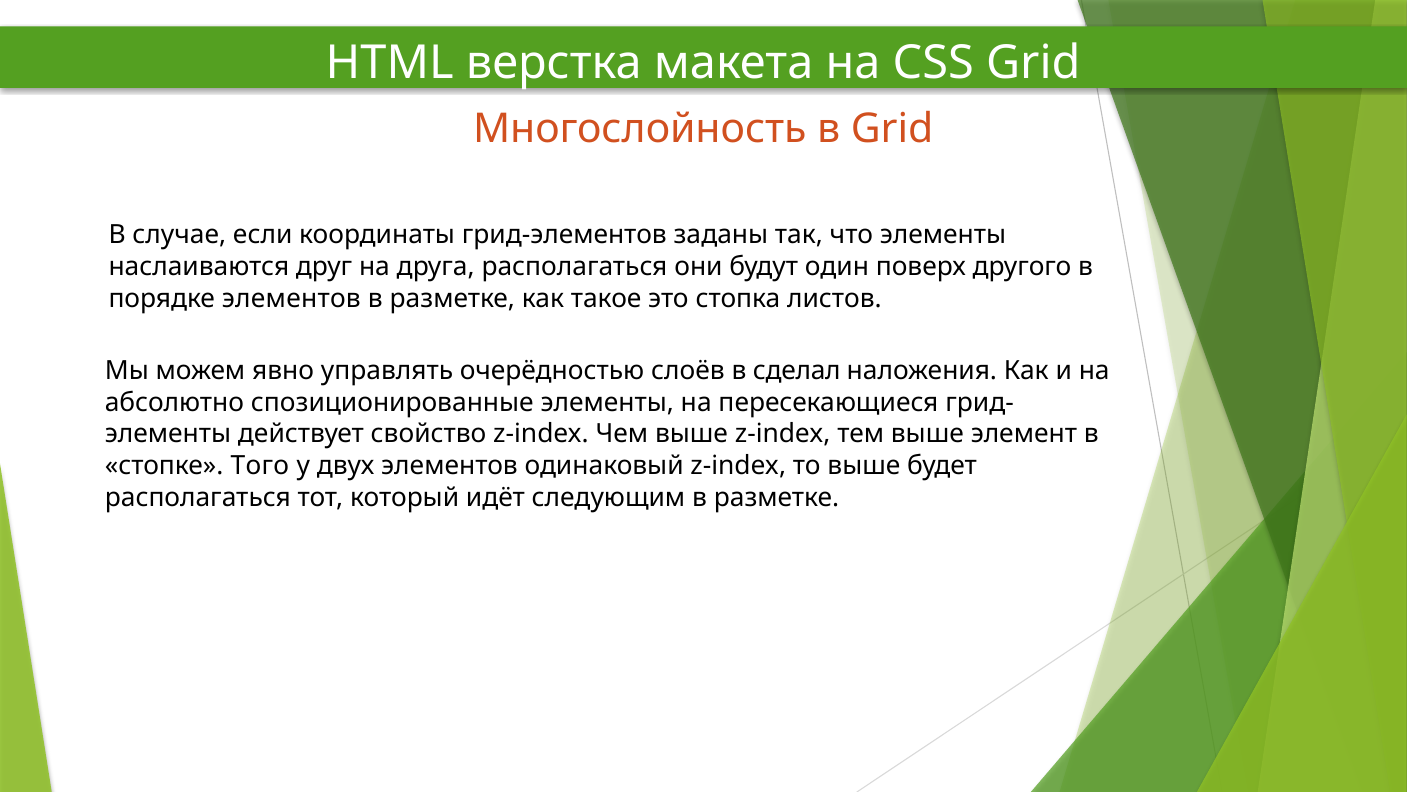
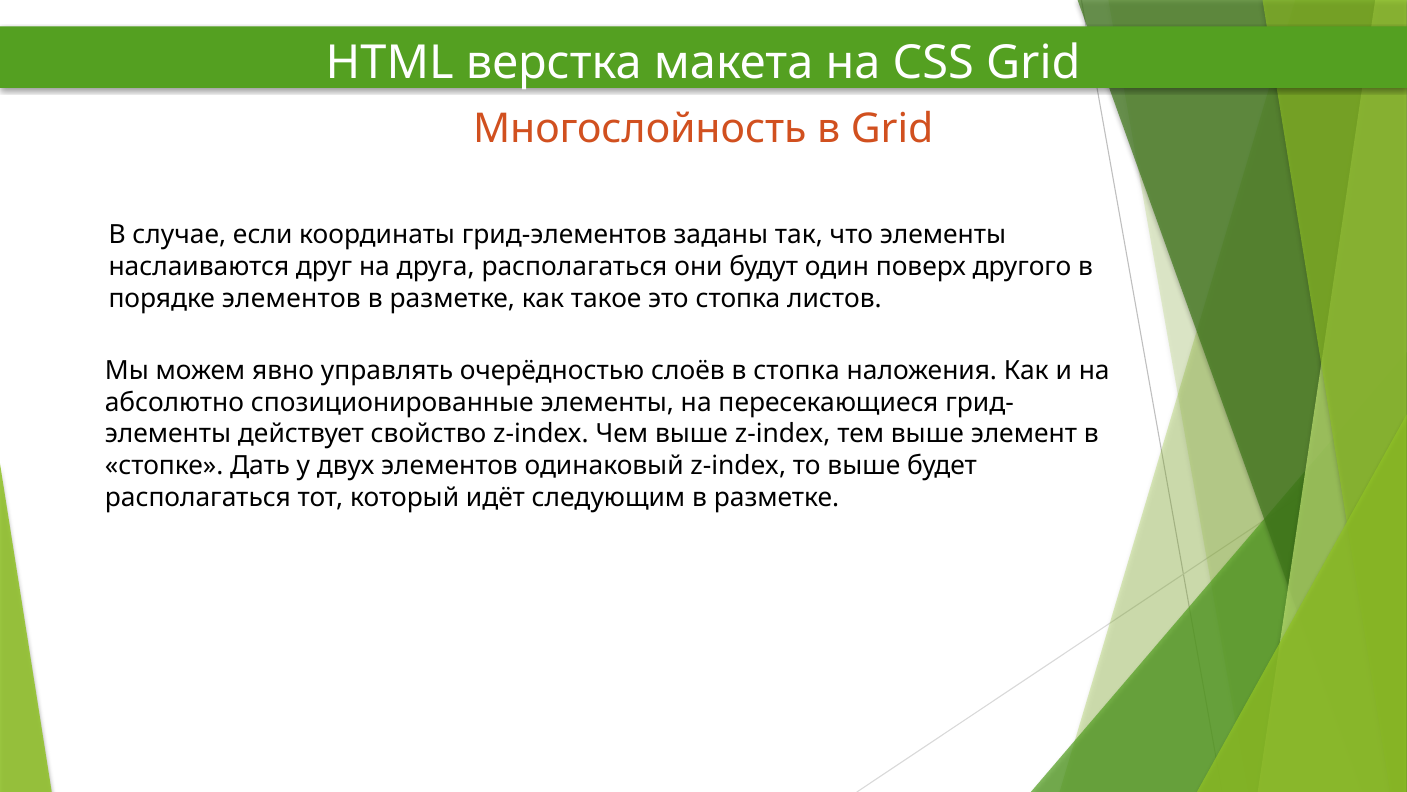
в сделал: сделал -> стопка
Того: Того -> Дать
